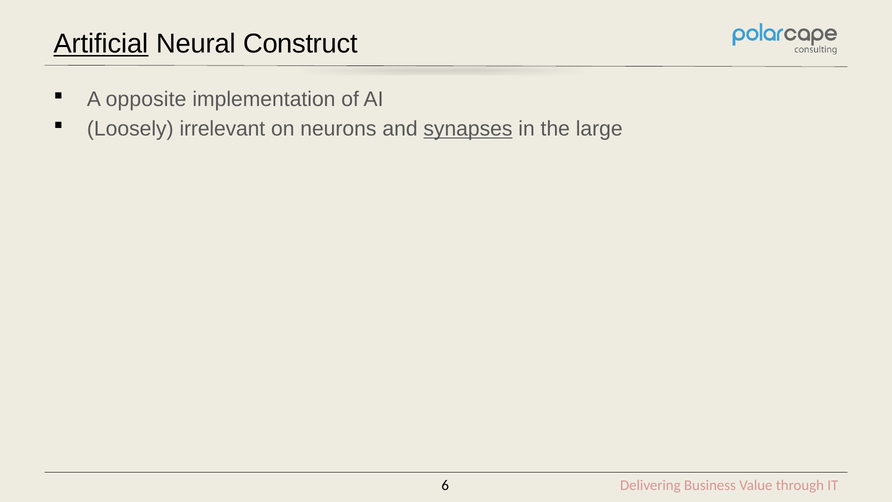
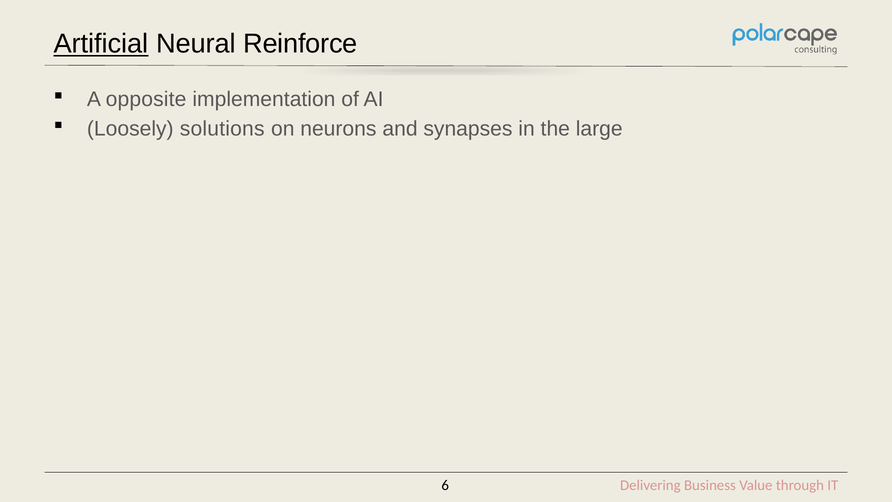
Construct: Construct -> Reinforce
irrelevant: irrelevant -> solutions
synapses underline: present -> none
